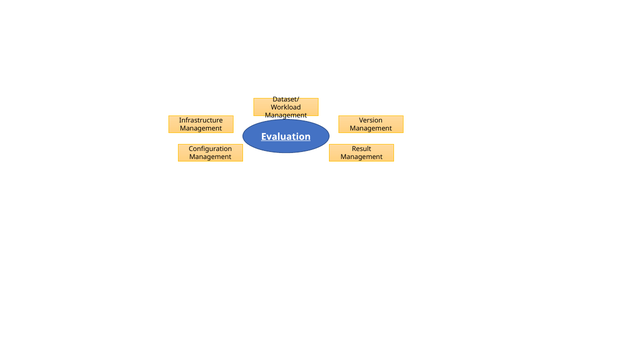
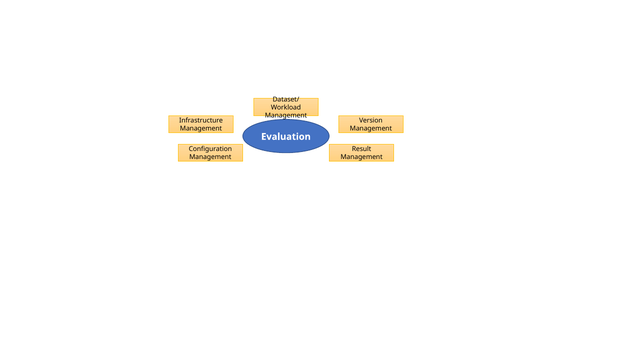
Evaluation underline: present -> none
